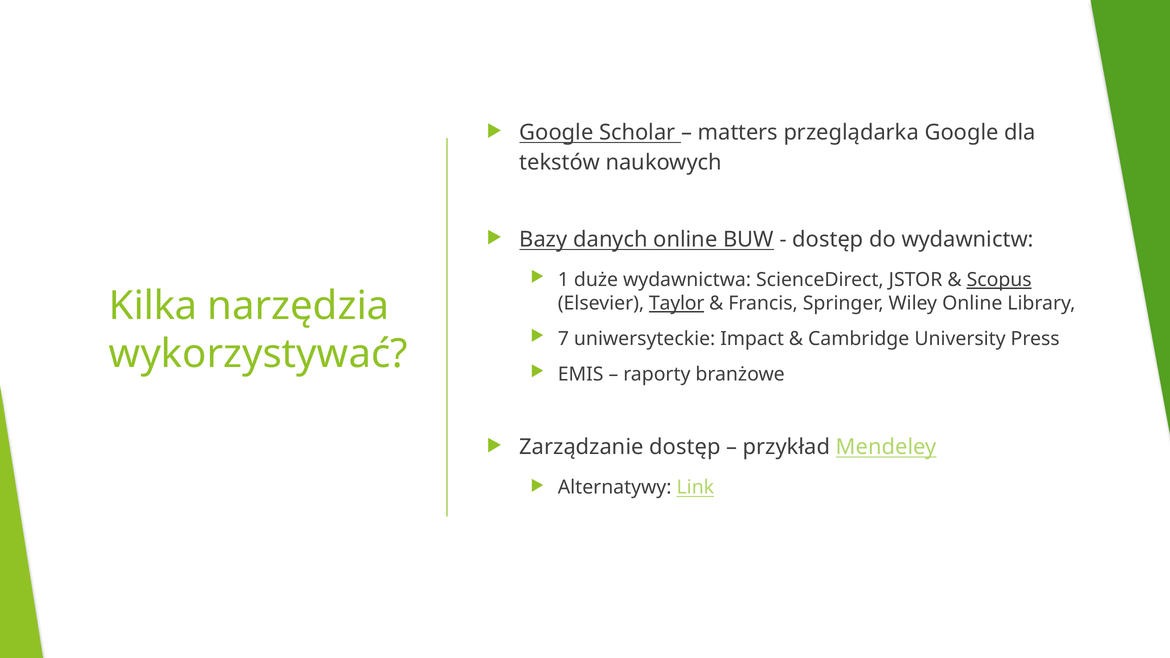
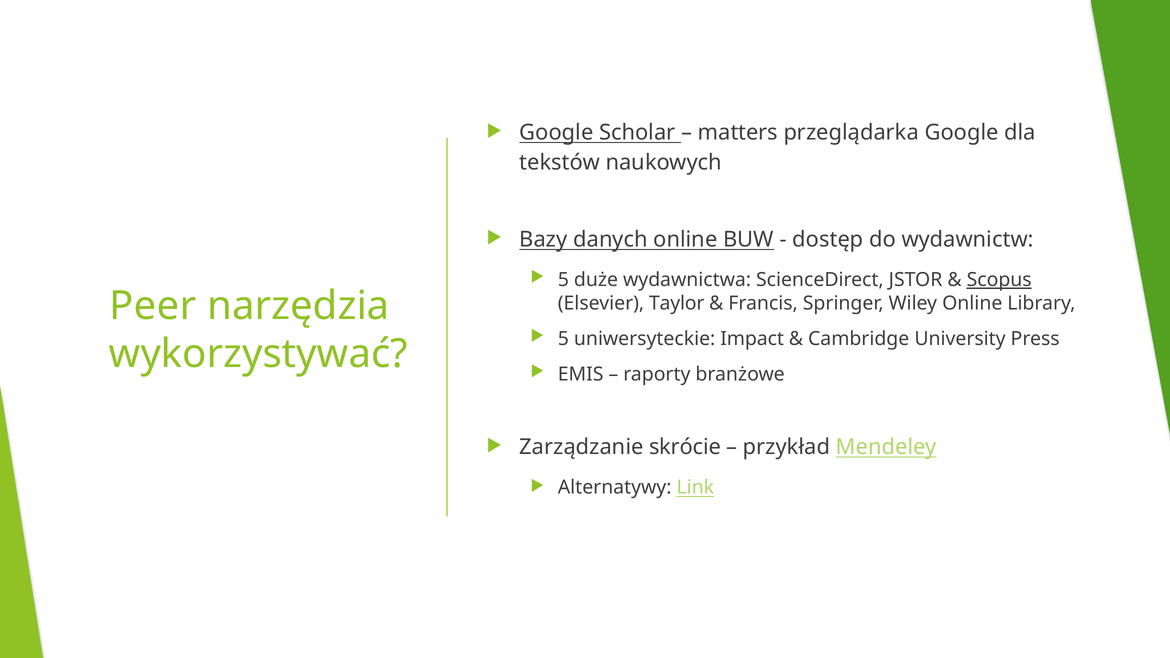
1 at (563, 280): 1 -> 5
Kilka: Kilka -> Peer
Taylor underline: present -> none
7 at (563, 339): 7 -> 5
Zarządzanie dostęp: dostęp -> skrócie
